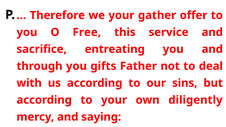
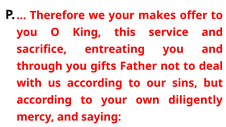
gather: gather -> makes
Free: Free -> King
